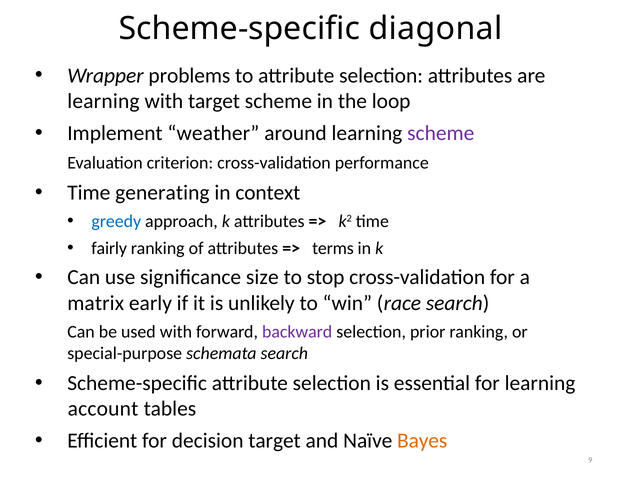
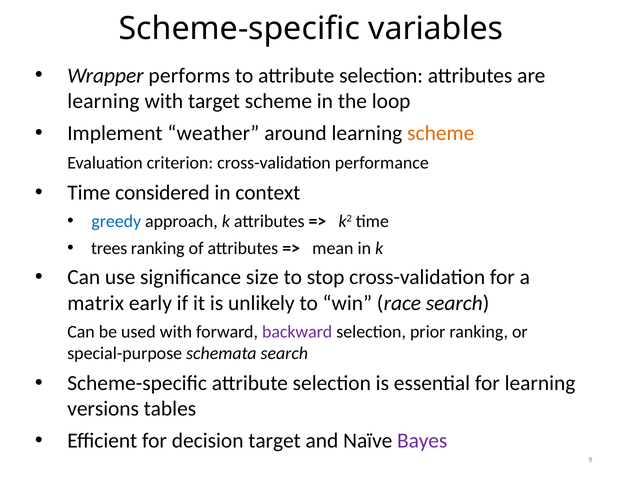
diagonal: diagonal -> variables
problems: problems -> performs
scheme at (441, 133) colour: purple -> orange
generating: generating -> considered
fairly: fairly -> trees
terms: terms -> mean
account: account -> versions
Bayes colour: orange -> purple
